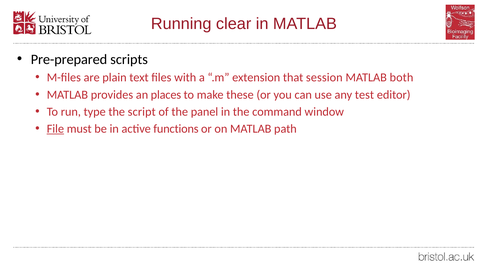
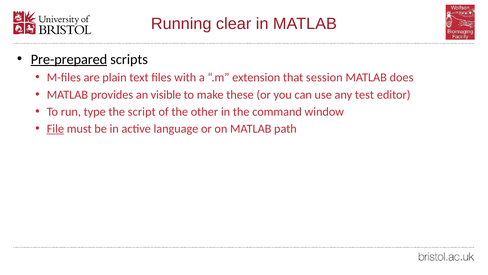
Pre-prepared underline: none -> present
both: both -> does
places: places -> visible
panel: panel -> other
functions: functions -> language
